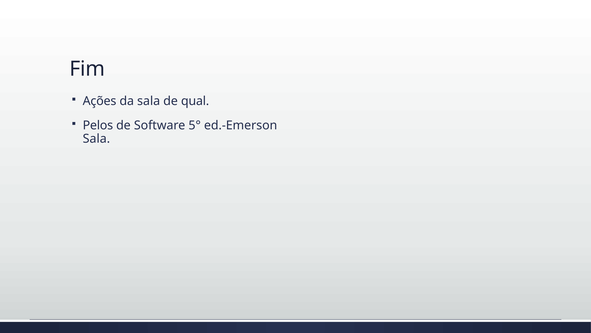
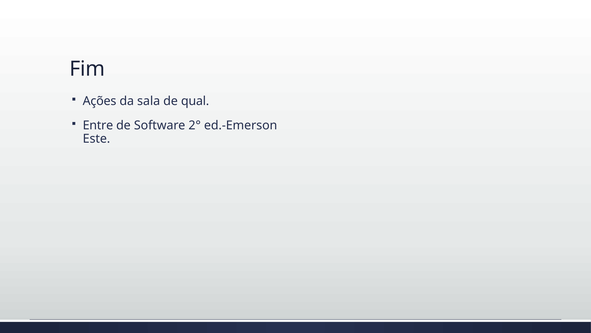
Pelos: Pelos -> Entre
5°: 5° -> 2°
Sala at (96, 139): Sala -> Este
